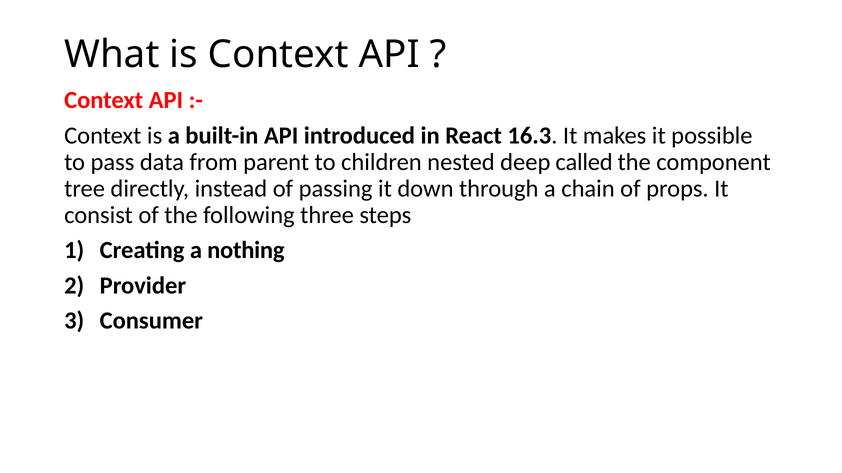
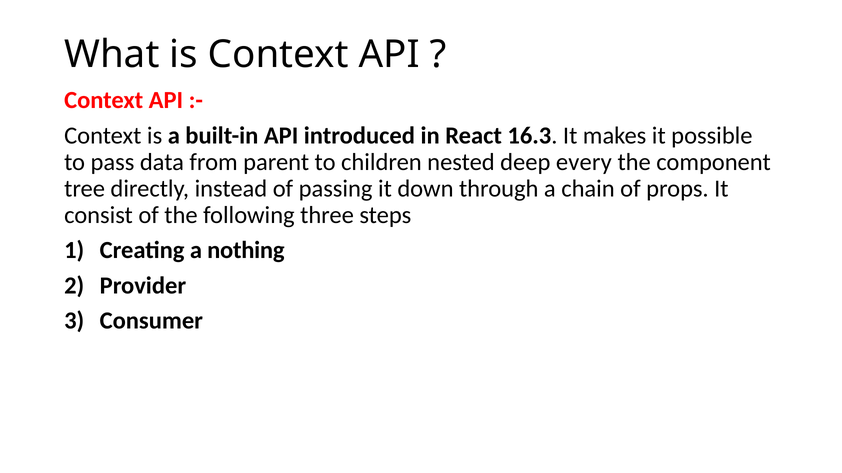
called: called -> every
